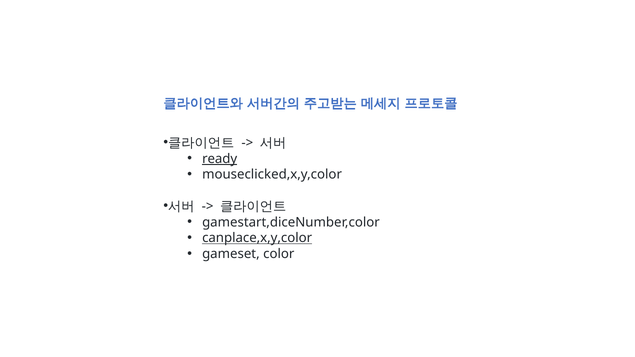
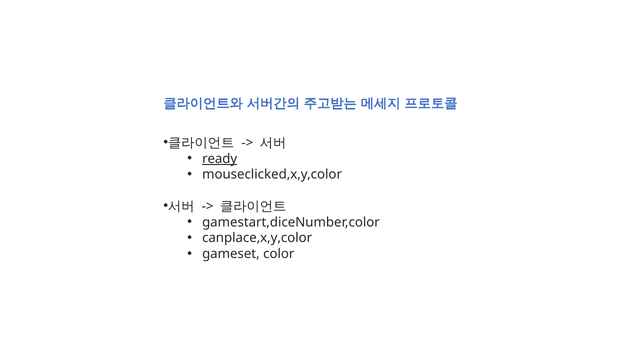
canplace,x,y,color underline: present -> none
